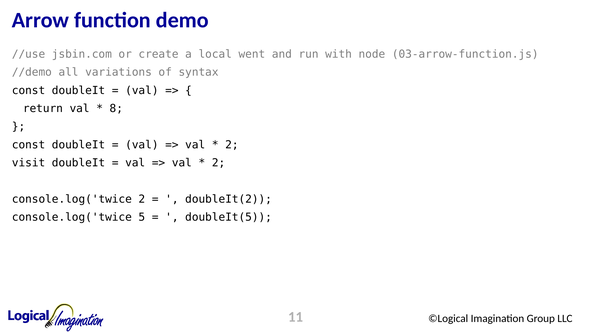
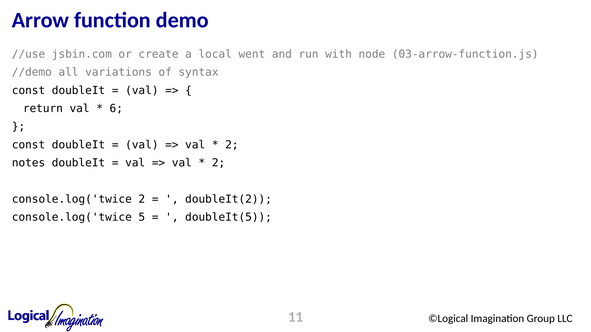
8: 8 -> 6
visit: visit -> notes
